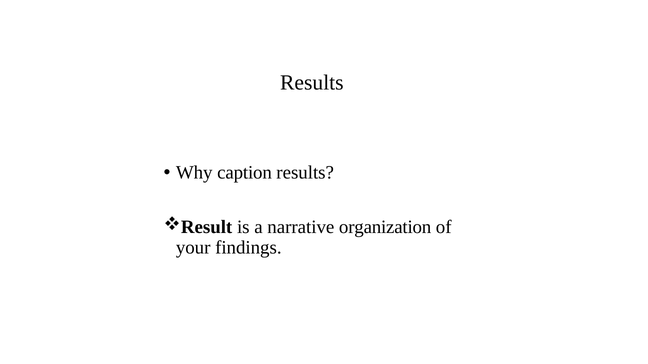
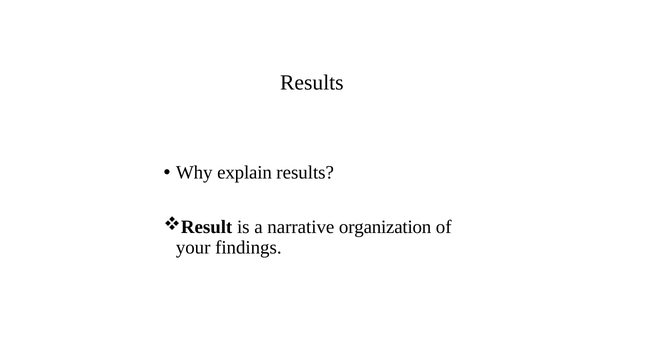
caption: caption -> explain
